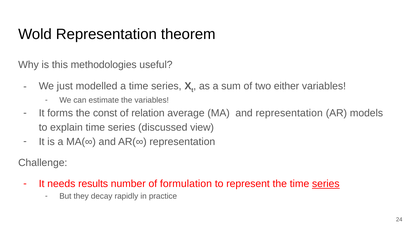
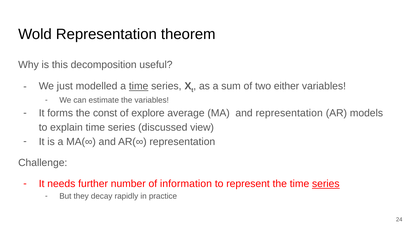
methodologies: methodologies -> decomposition
time at (139, 86) underline: none -> present
relation: relation -> explore
results: results -> further
formulation: formulation -> information
